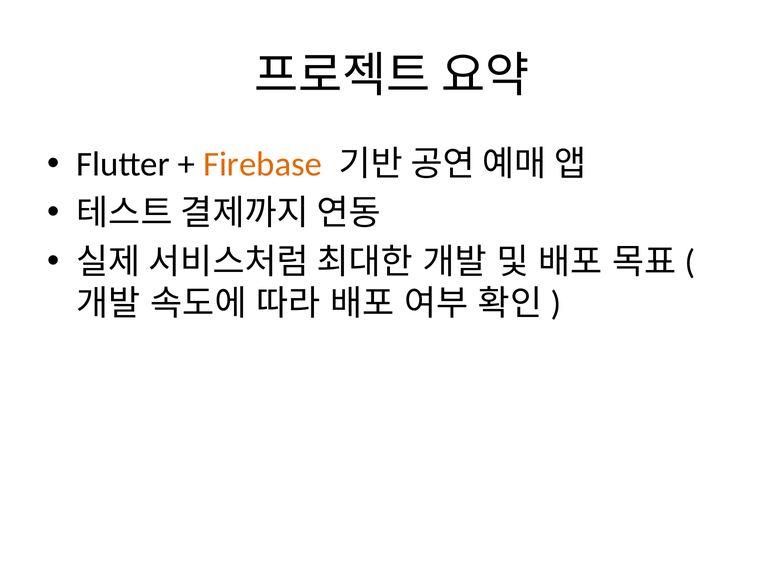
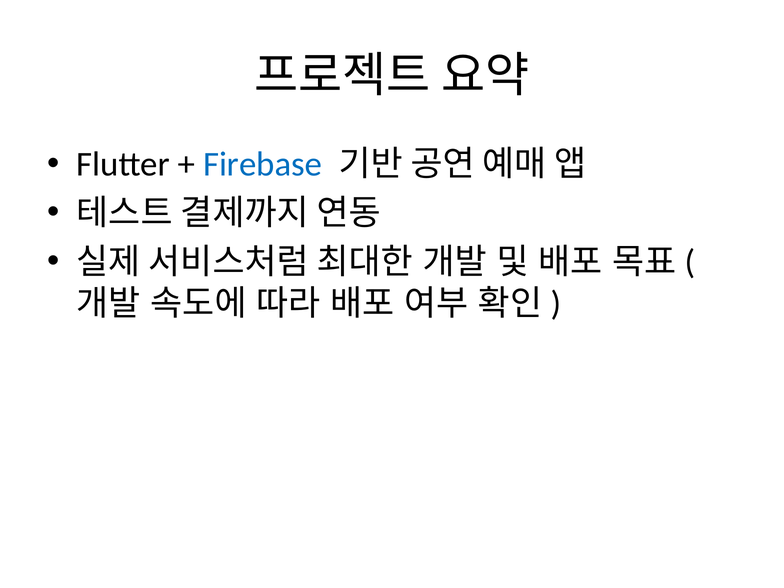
Firebase colour: orange -> blue
